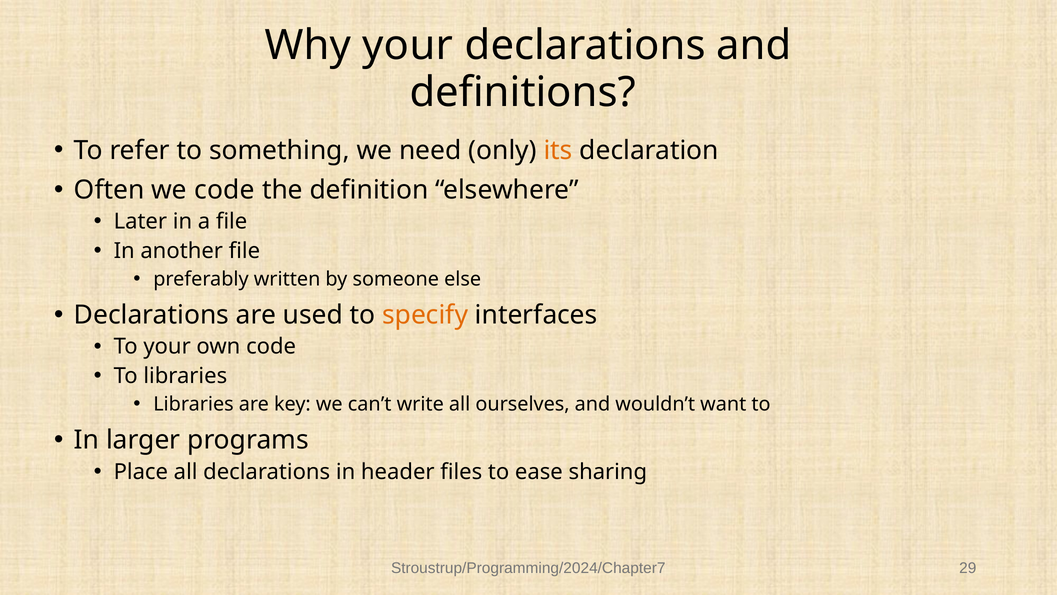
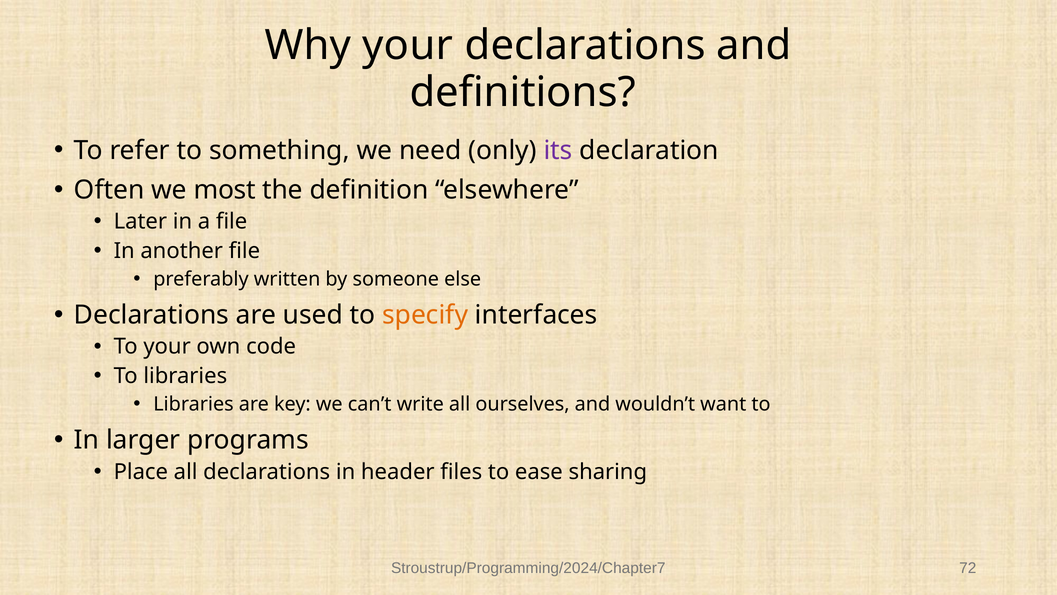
its colour: orange -> purple
we code: code -> most
29: 29 -> 72
